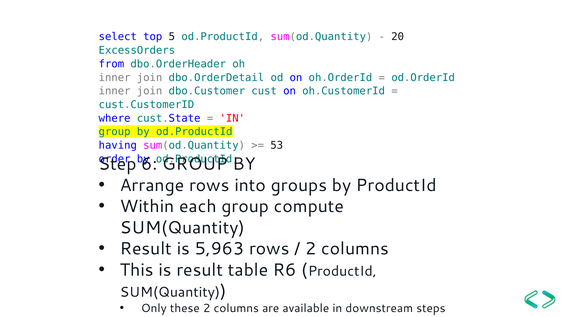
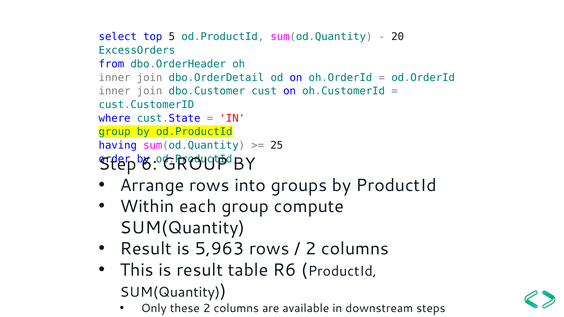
53: 53 -> 25
